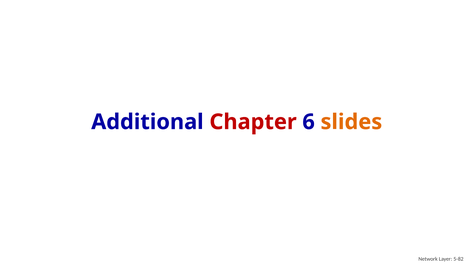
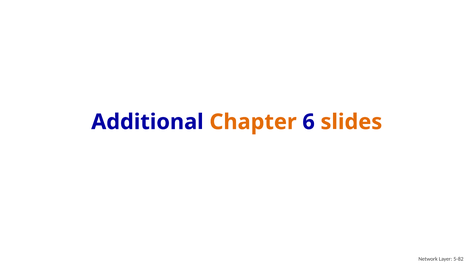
Chapter colour: red -> orange
